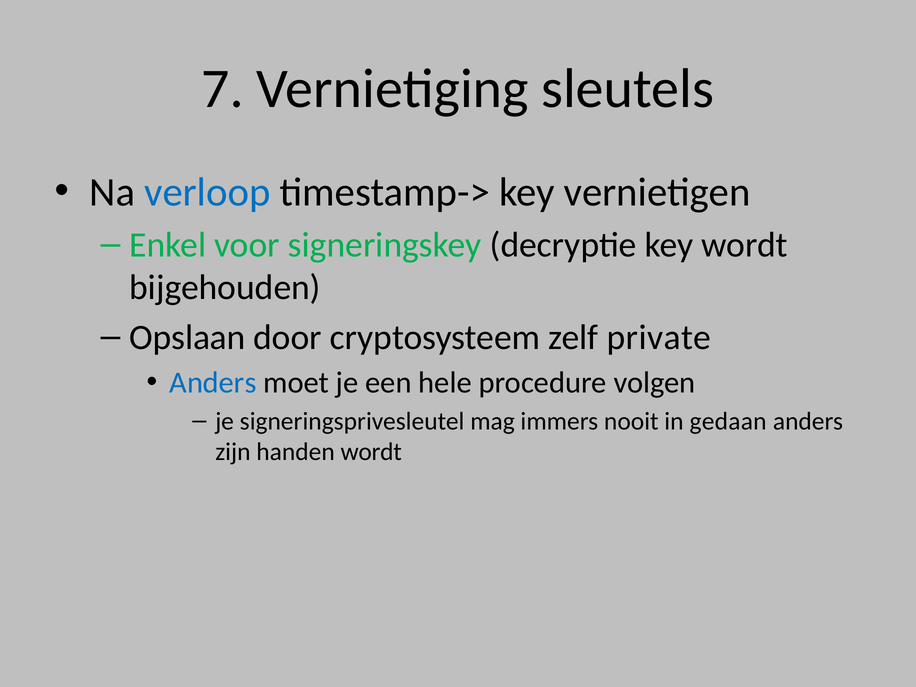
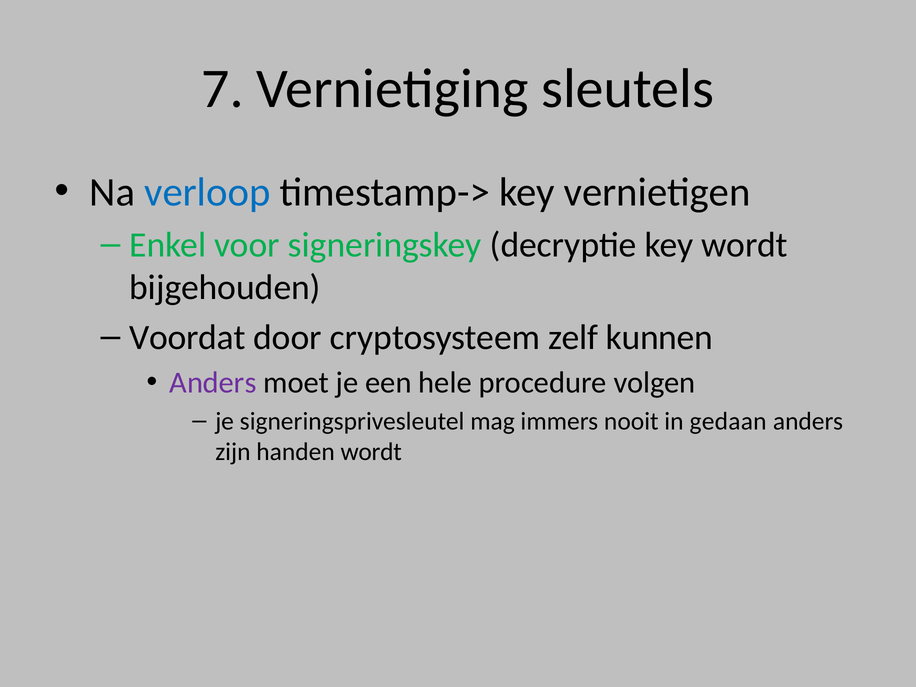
Opslaan: Opslaan -> Voordat
private: private -> kunnen
Anders at (213, 383) colour: blue -> purple
